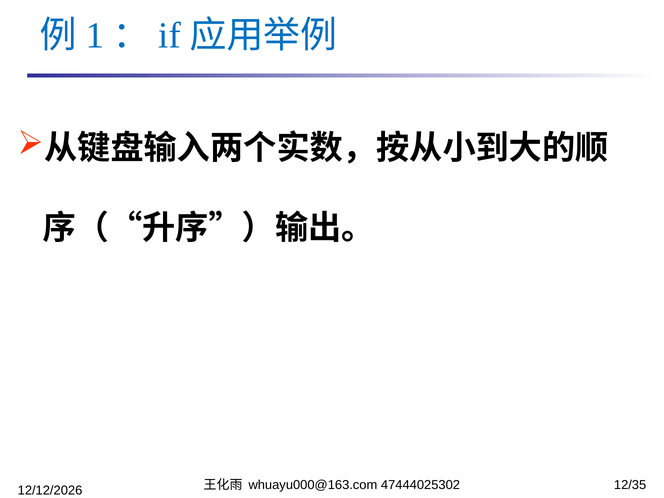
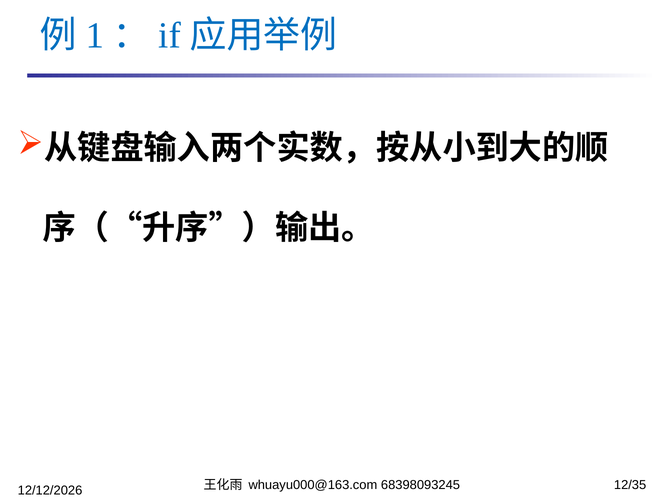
47444025302: 47444025302 -> 68398093245
